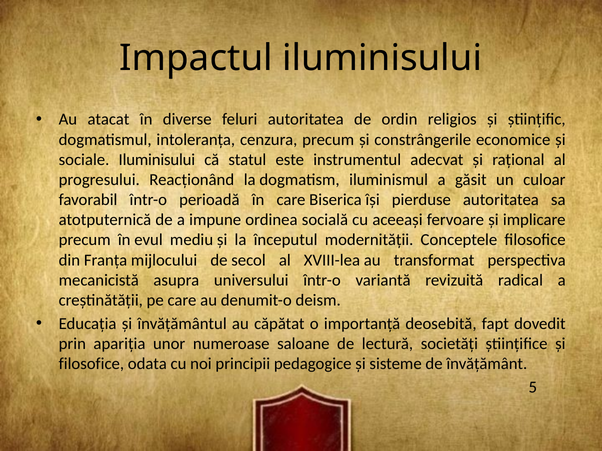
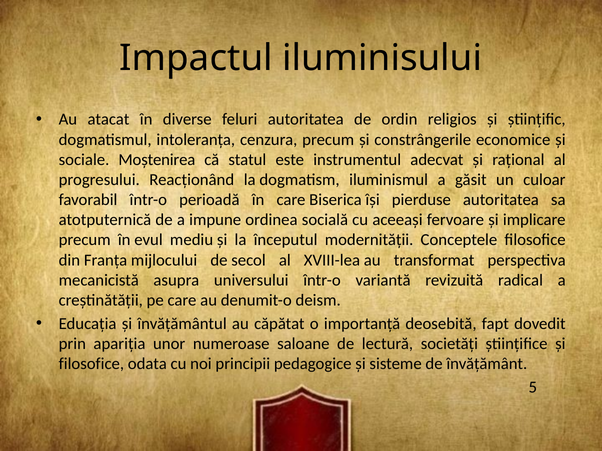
sociale Iluminisului: Iluminisului -> Moștenirea
